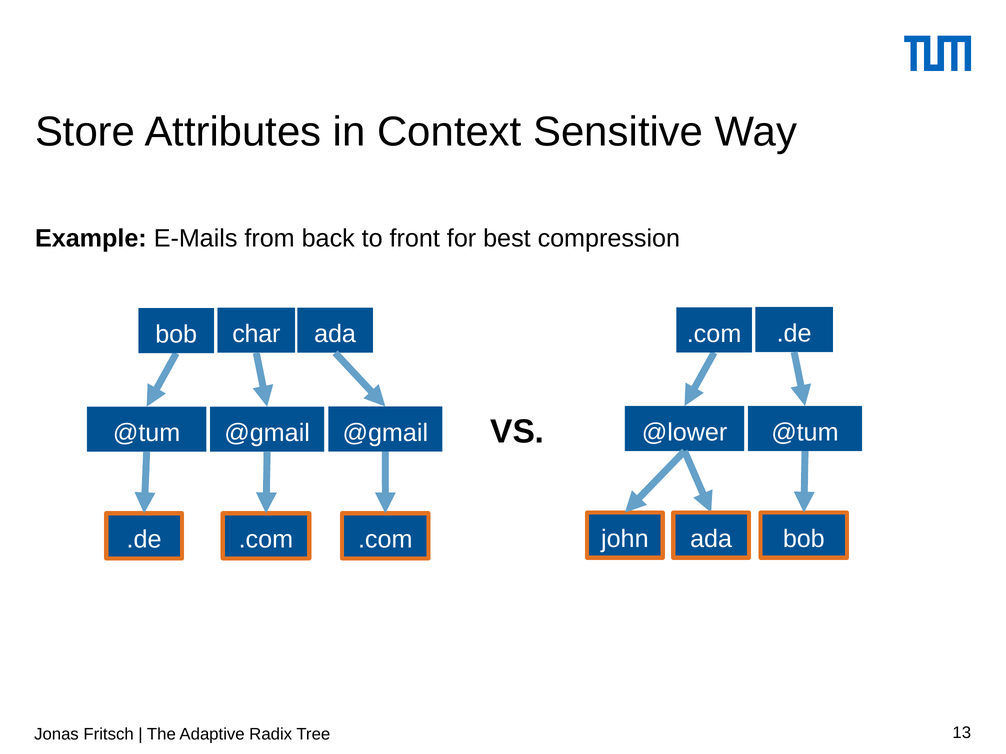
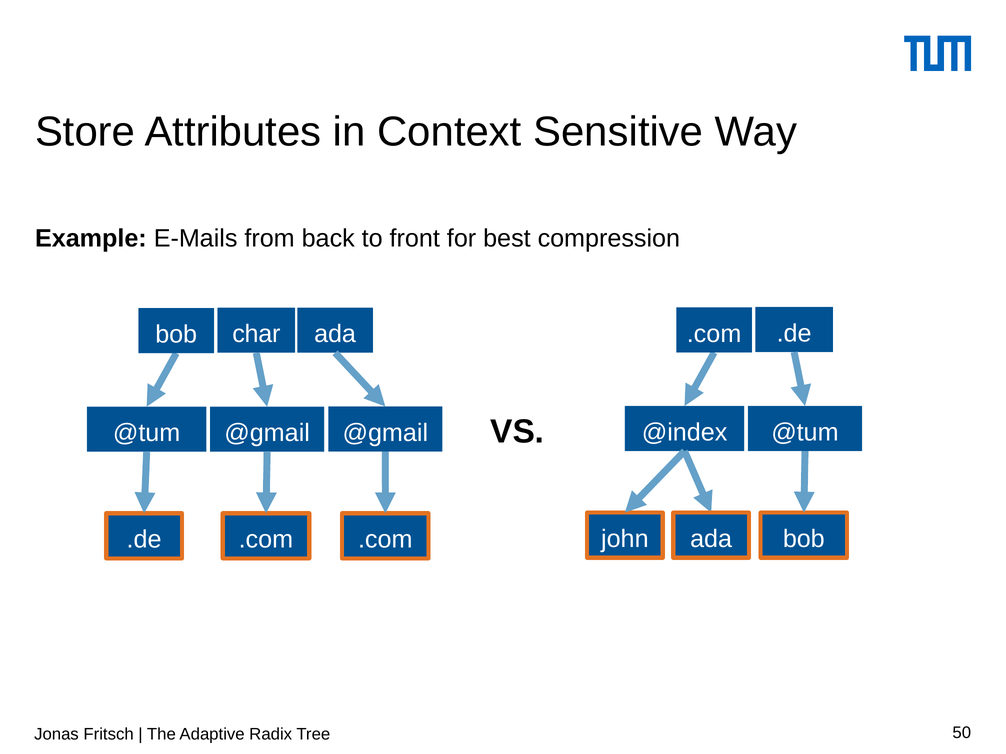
@lower: @lower -> @index
13: 13 -> 50
